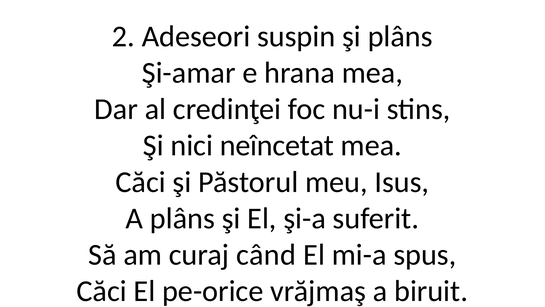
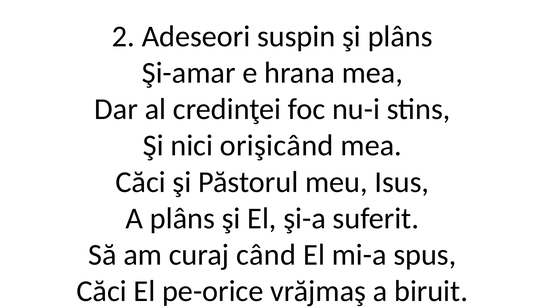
neîncetat: neîncetat -> orişicând
